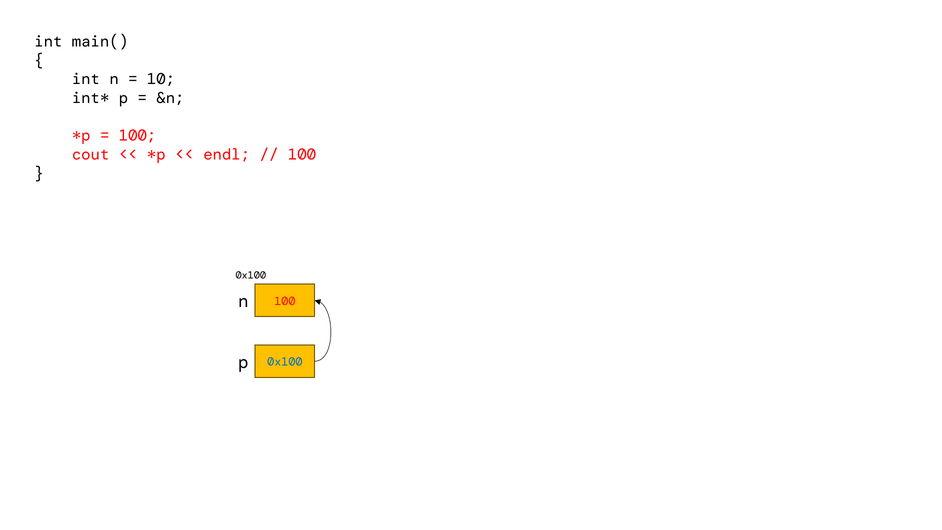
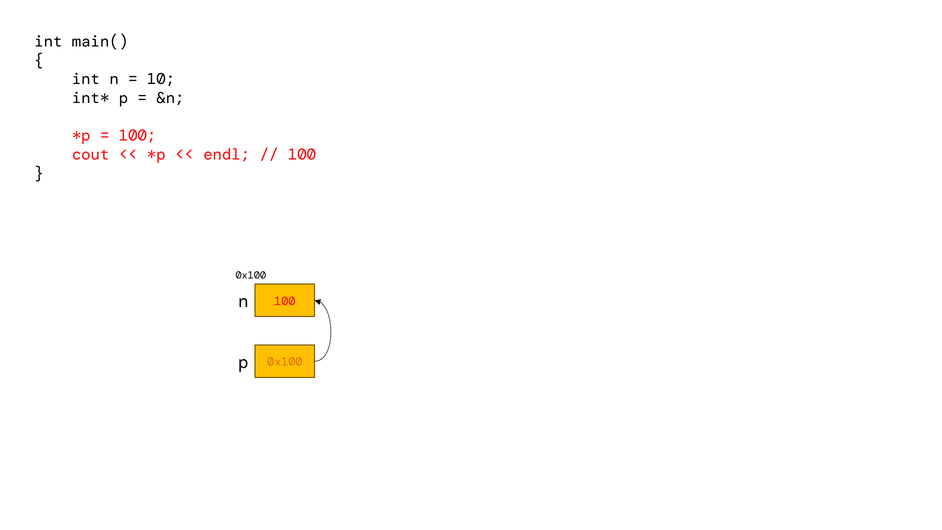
0x100 at (285, 362) colour: blue -> orange
